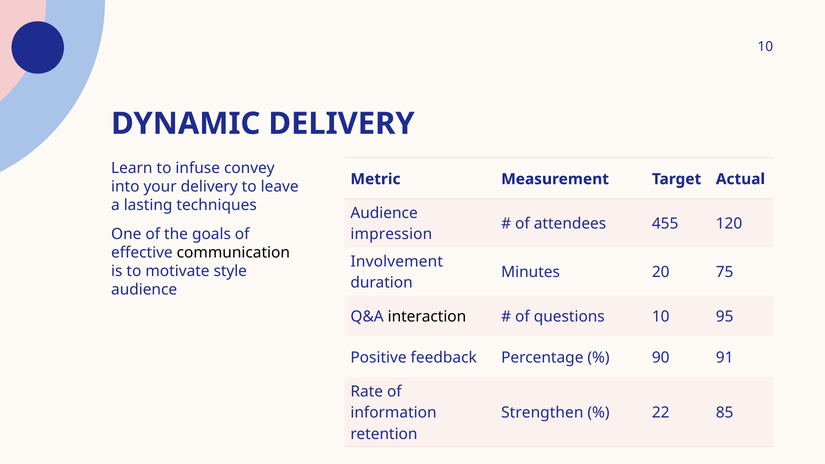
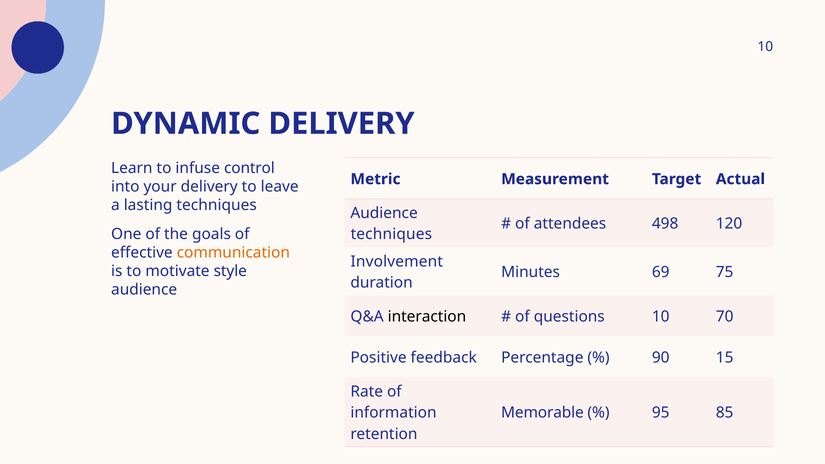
convey: convey -> control
455: 455 -> 498
impression at (391, 234): impression -> techniques
communication colour: black -> orange
20: 20 -> 69
95: 95 -> 70
91: 91 -> 15
Strengthen: Strengthen -> Memorable
22: 22 -> 95
